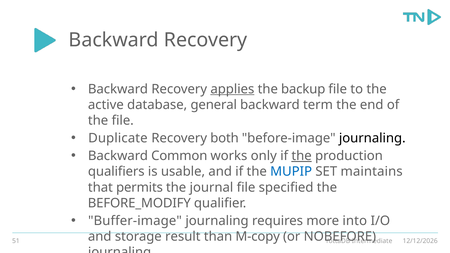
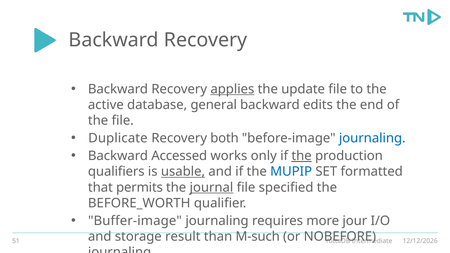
backup: backup -> update
term: term -> edits
journaling at (372, 138) colour: black -> blue
Common: Common -> Accessed
usable underline: none -> present
maintains: maintains -> formatted
journal underline: none -> present
BEFORE_MODIFY: BEFORE_MODIFY -> BEFORE_WORTH
into: into -> jour
M-copy: M-copy -> M-such
